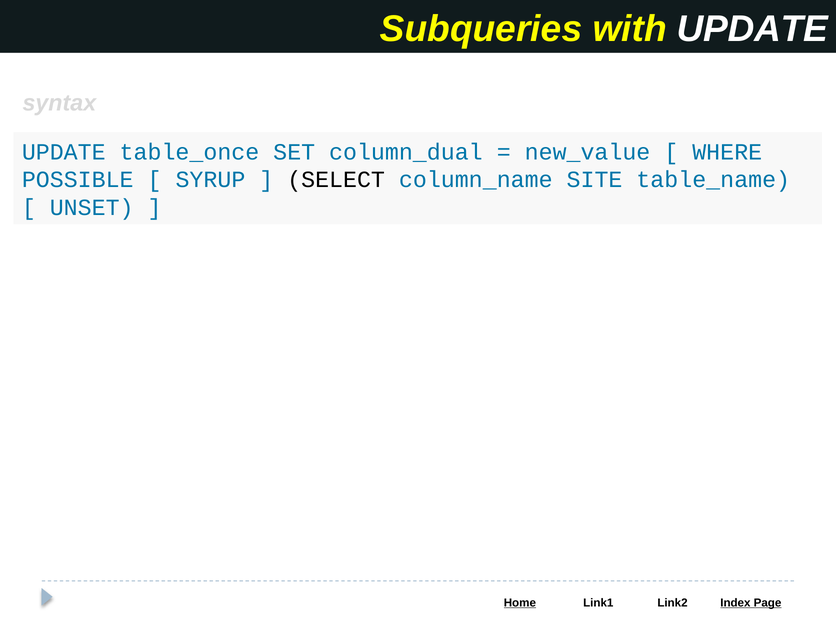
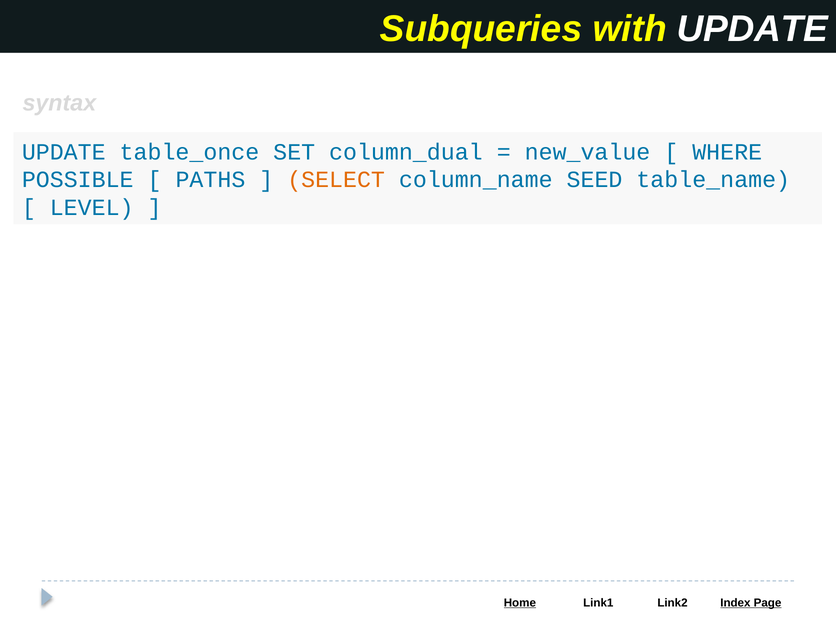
SYRUP: SYRUP -> PATHS
SELECT colour: black -> orange
SITE: SITE -> SEED
UNSET: UNSET -> LEVEL
